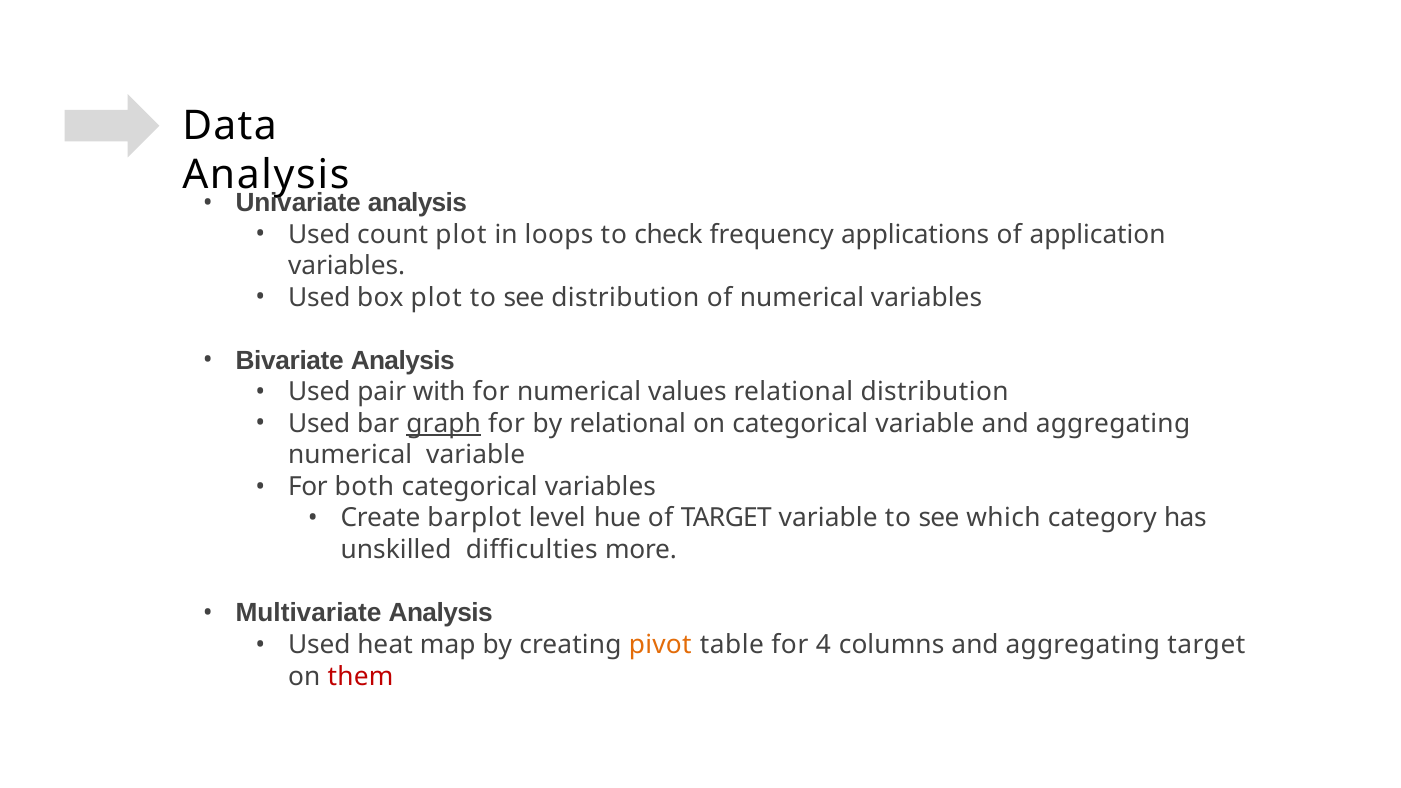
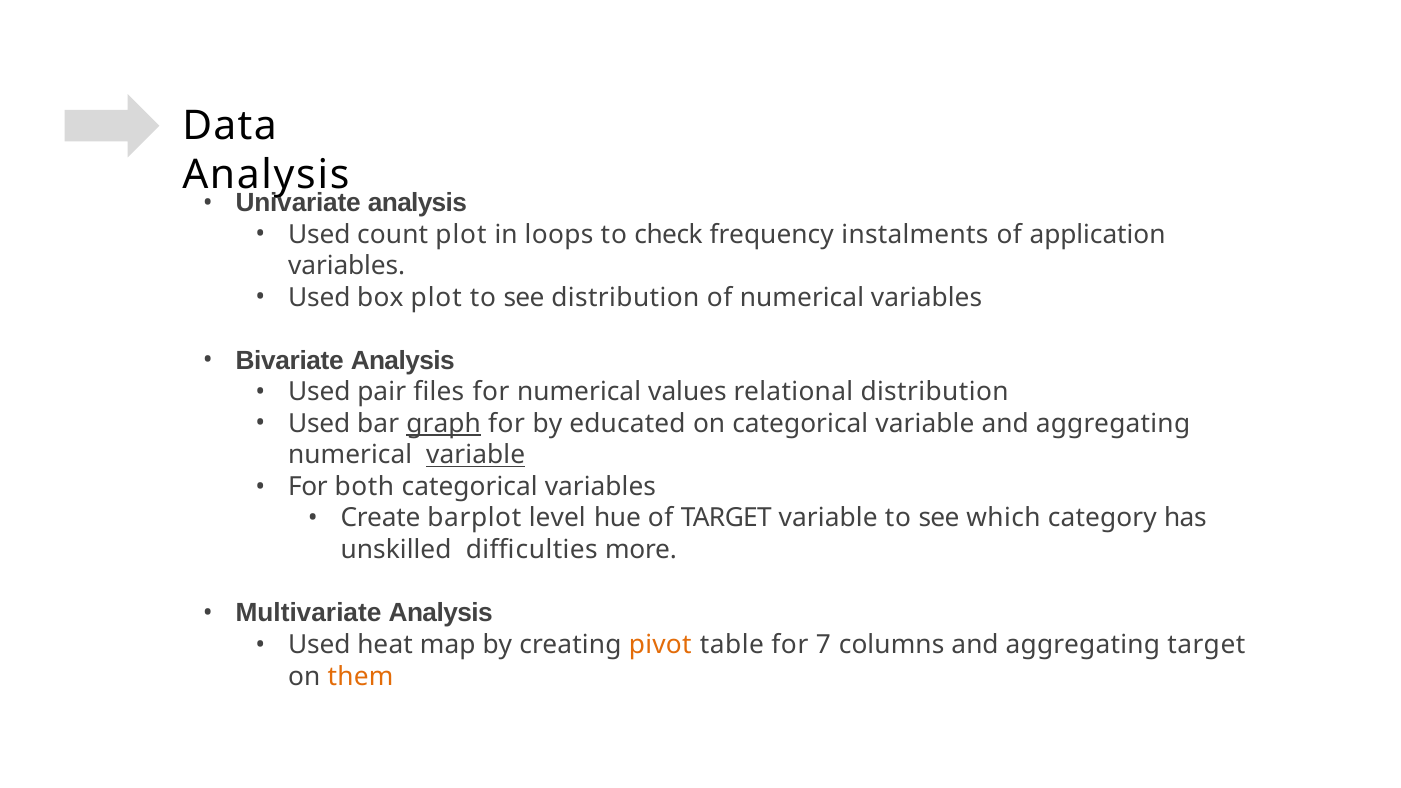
applications: applications -> instalments
with: with -> files
by relational: relational -> educated
variable at (476, 455) underline: none -> present
4: 4 -> 7
them colour: red -> orange
